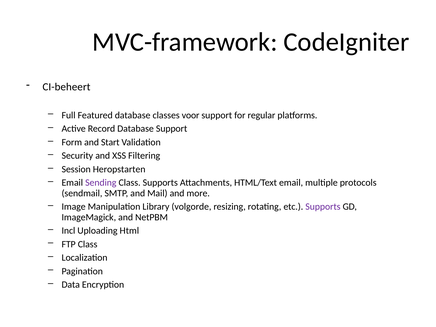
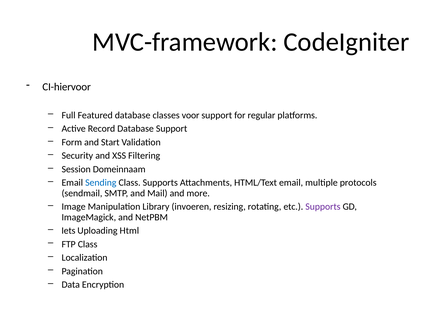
CI-beheert: CI-beheert -> CI-hiervoor
Heropstarten: Heropstarten -> Domeinnaam
Sending colour: purple -> blue
volgorde: volgorde -> invoeren
Incl: Incl -> Iets
